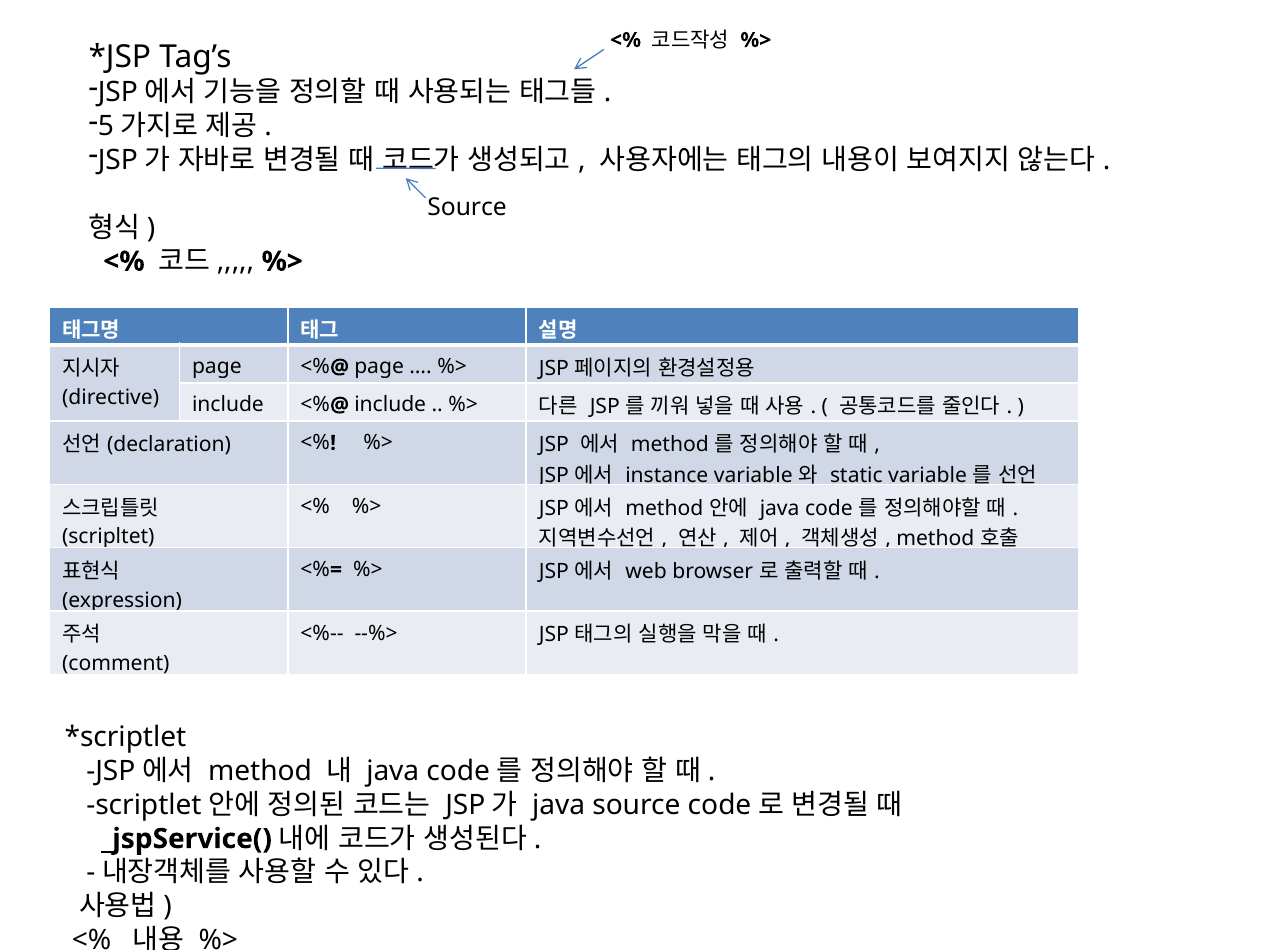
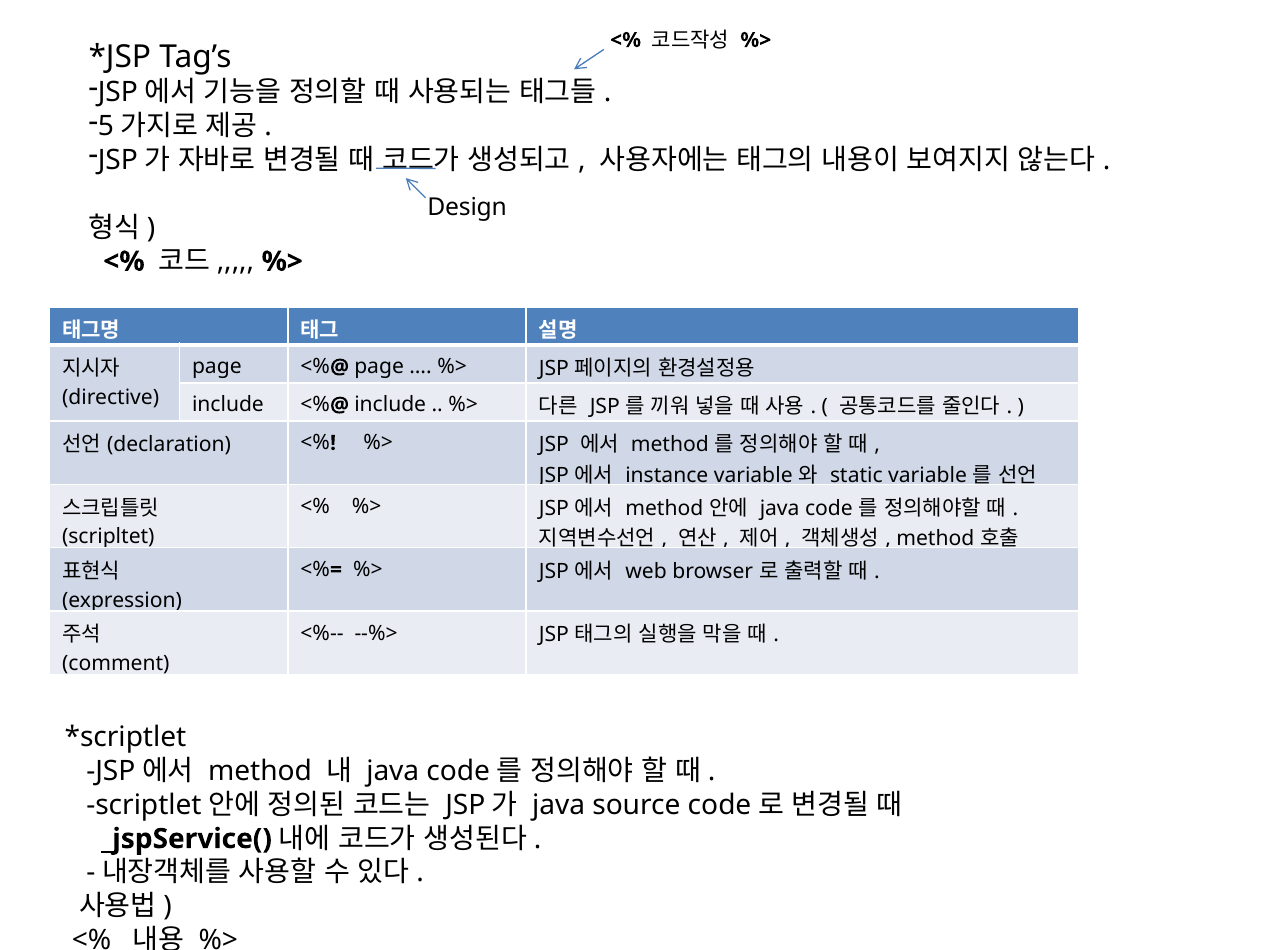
Source at (467, 208): Source -> Design
